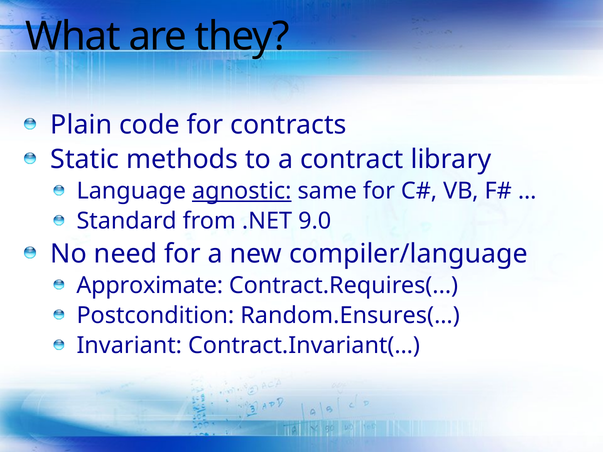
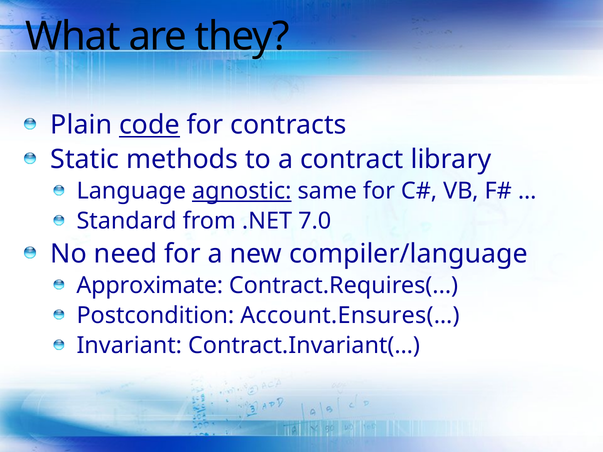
code underline: none -> present
9.0: 9.0 -> 7.0
Random.Ensures(…: Random.Ensures(… -> Account.Ensures(…
